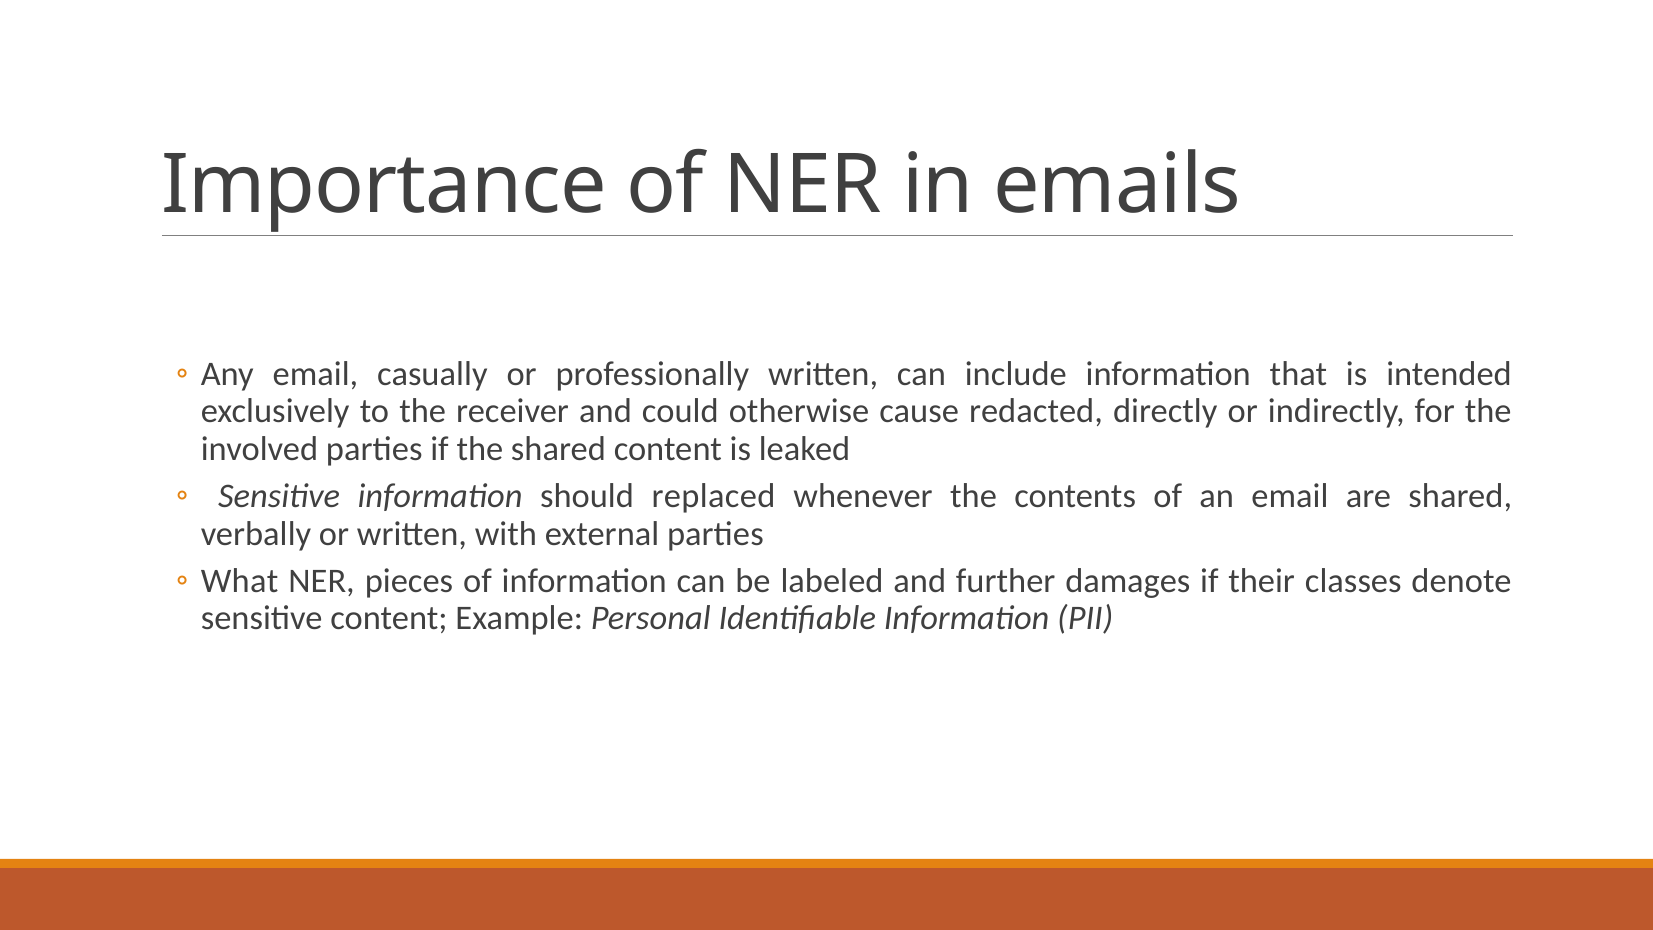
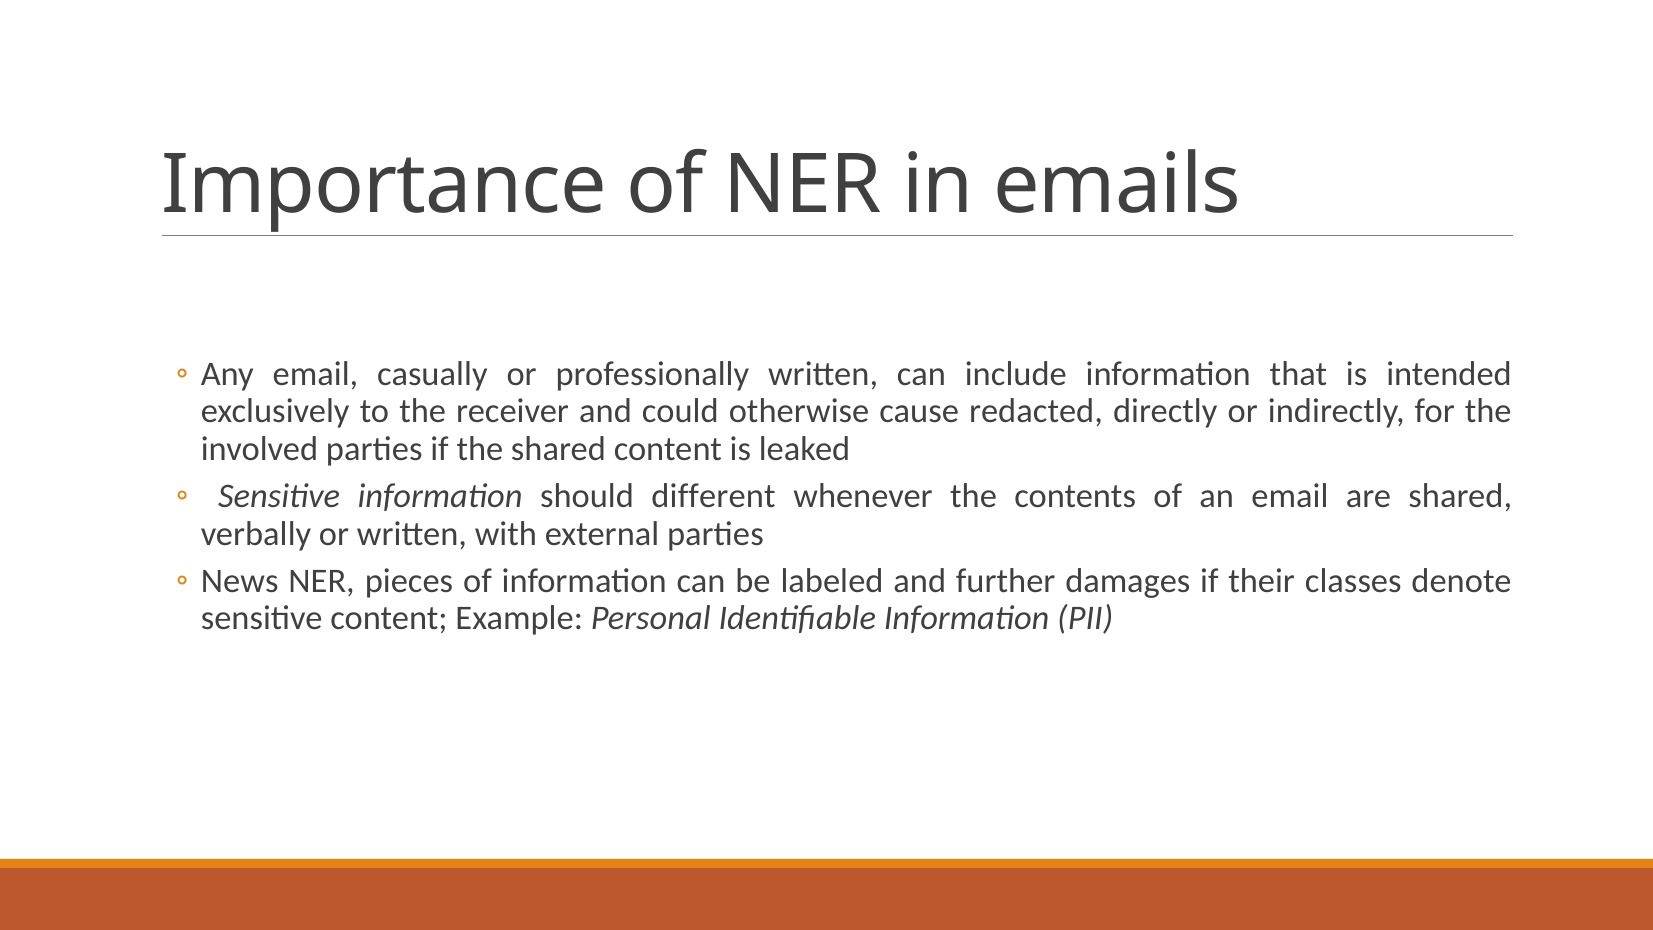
replaced: replaced -> different
What: What -> News
